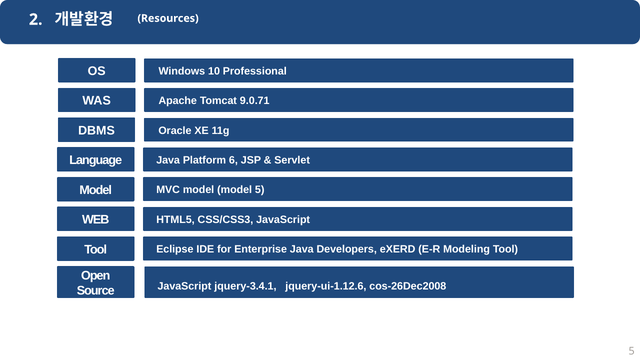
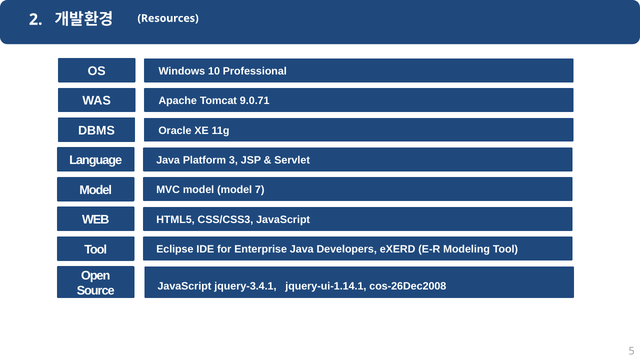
6: 6 -> 3
model 5: 5 -> 7
jquery-ui-1.12.6: jquery-ui-1.12.6 -> jquery-ui-1.14.1
